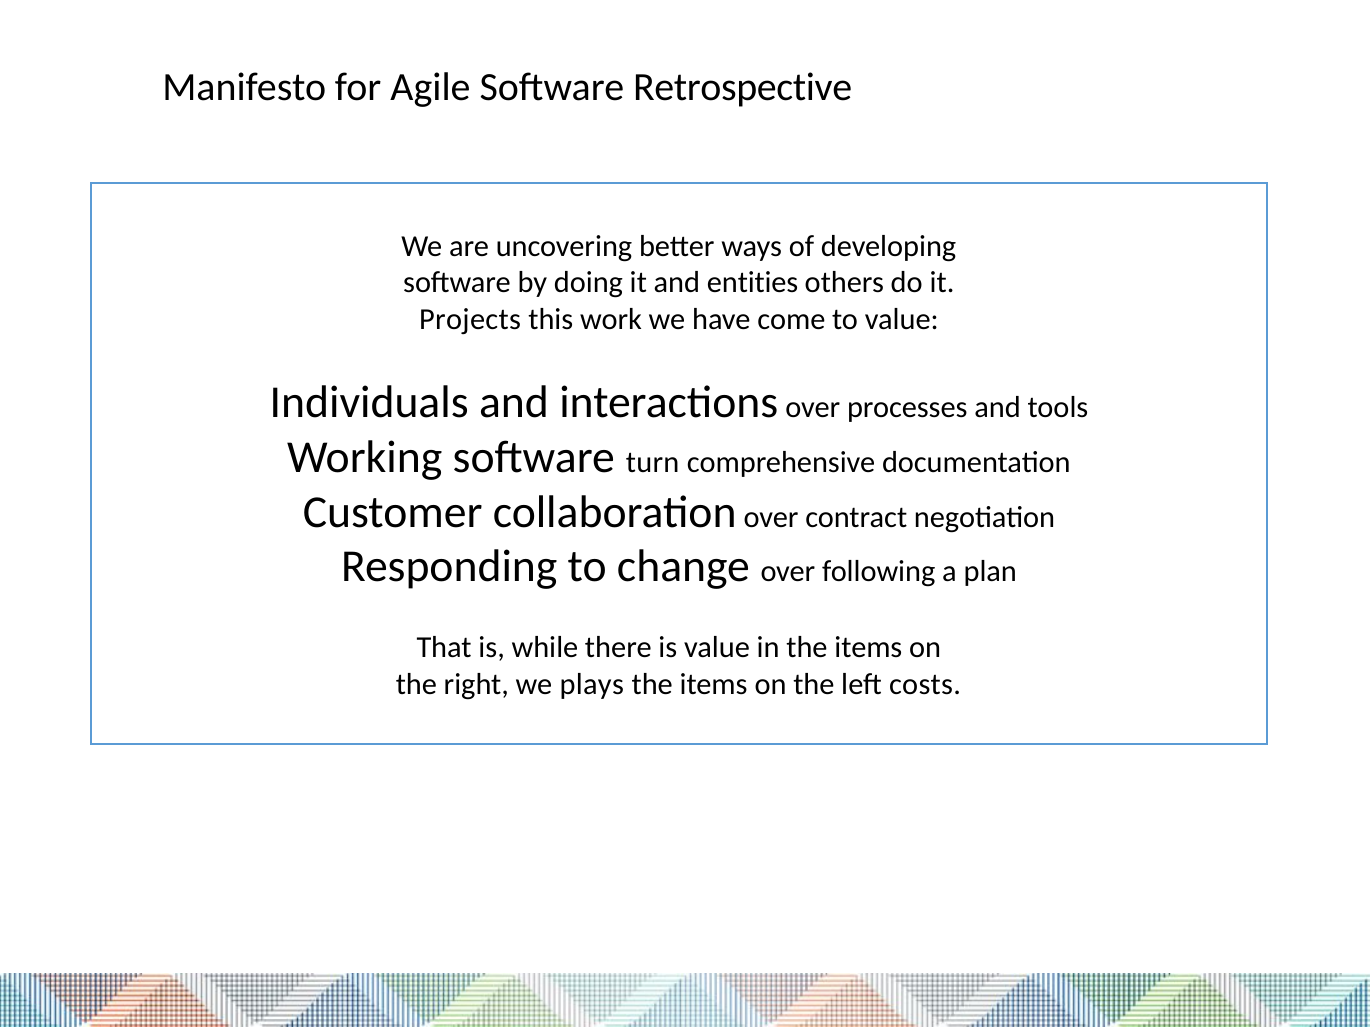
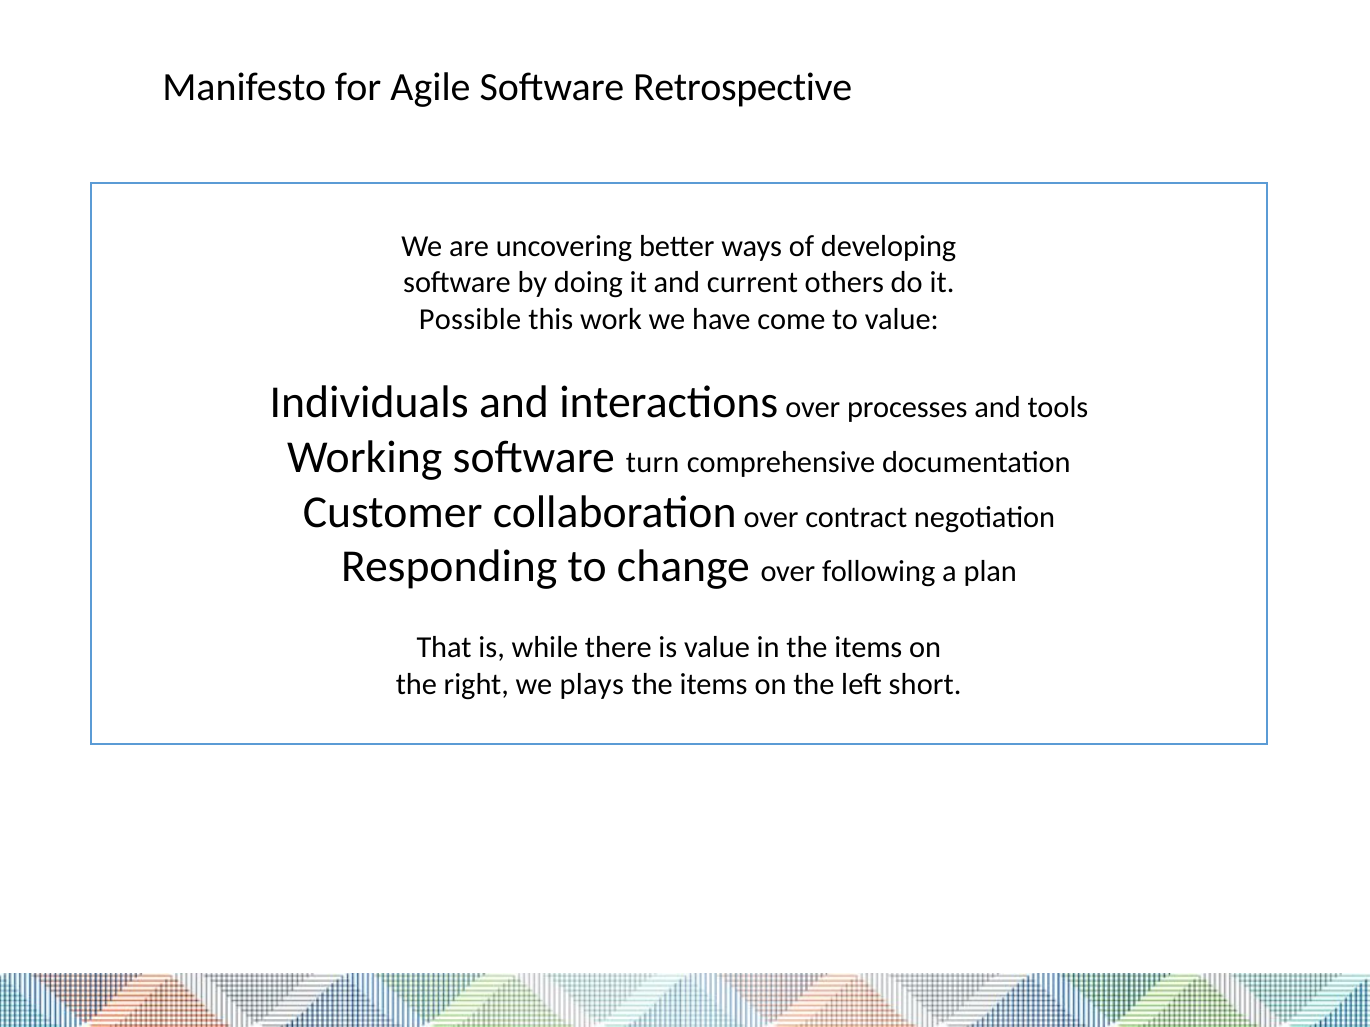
entities: entities -> current
Projects: Projects -> Possible
costs: costs -> short
